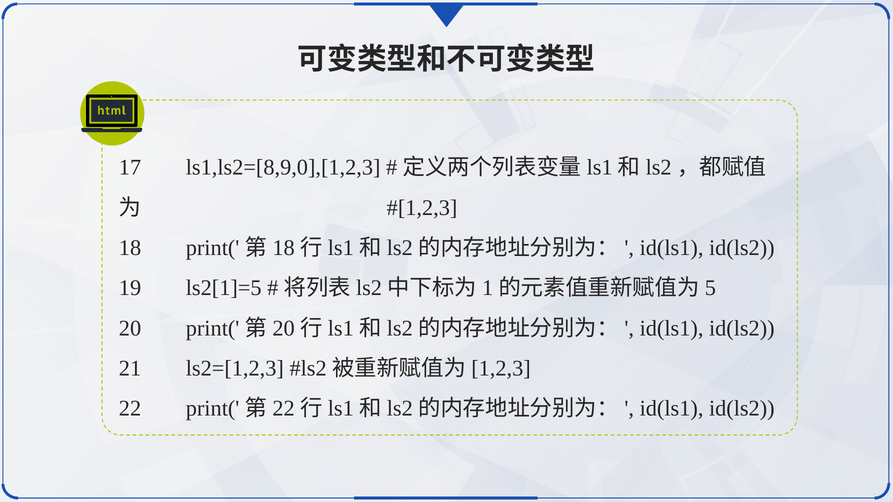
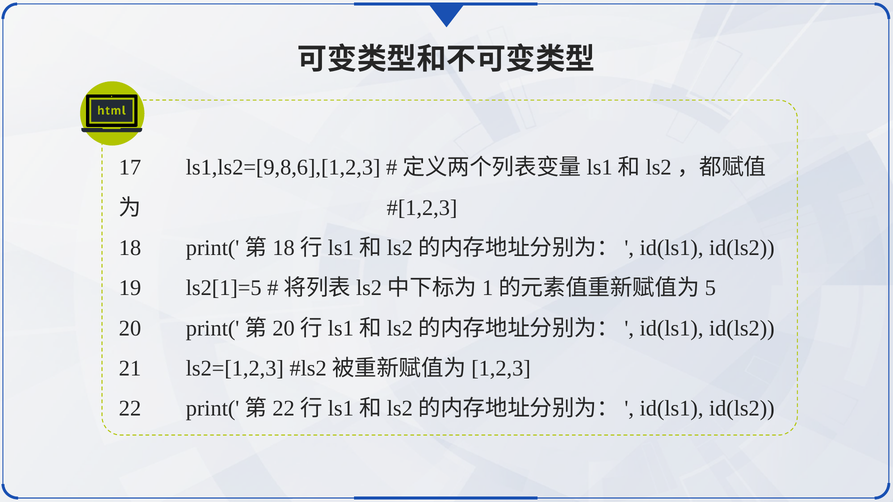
ls1,ls2=[8,9,0],[1,2,3: ls1,ls2=[8,9,0],[1,2,3 -> ls1,ls2=[9,8,6],[1,2,3
